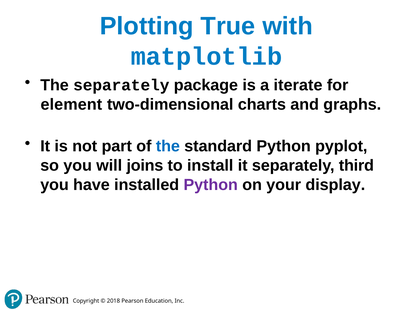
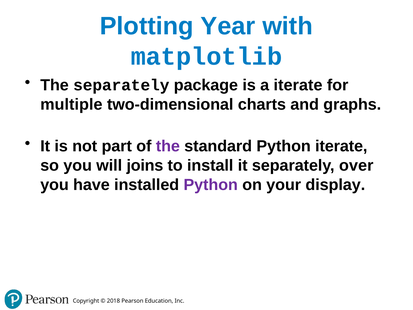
True: True -> Year
element: element -> multiple
the at (168, 146) colour: blue -> purple
Python pyplot: pyplot -> iterate
third: third -> over
